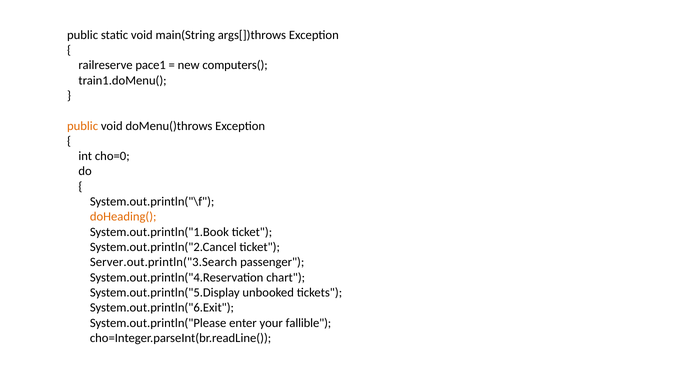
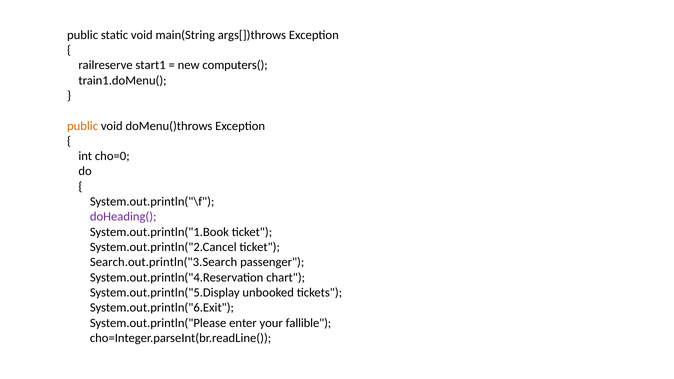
pace1: pace1 -> start1
doHeading( colour: orange -> purple
Server.out.println("3.Search: Server.out.println("3.Search -> Search.out.println("3.Search
